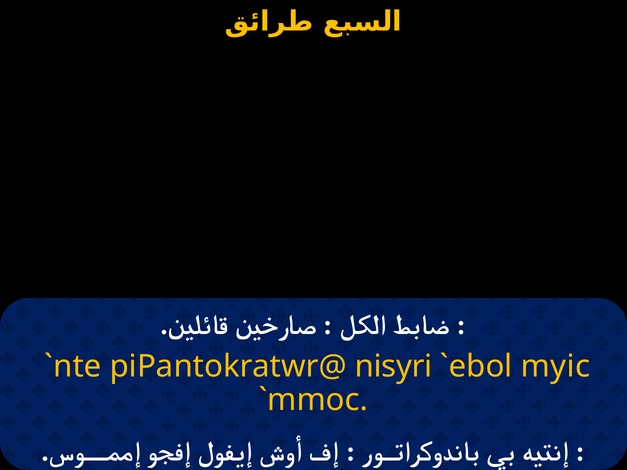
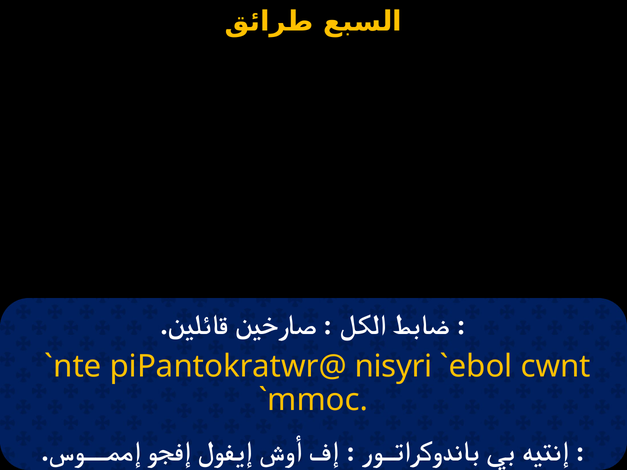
myic: myic -> cwnt
